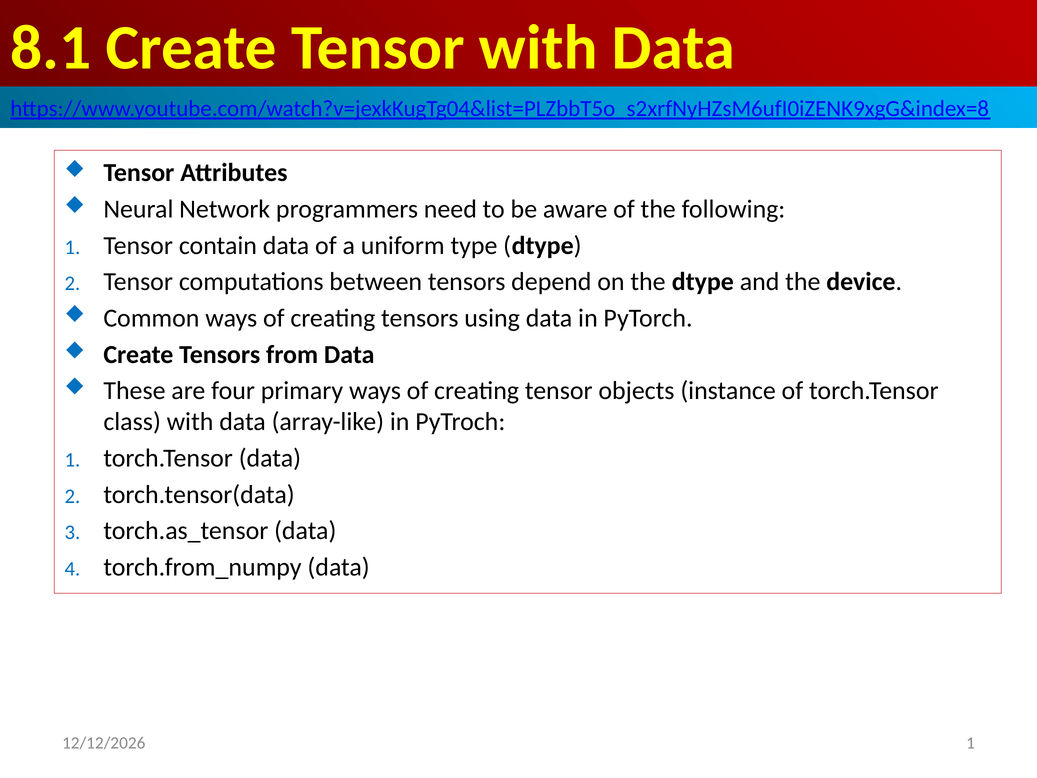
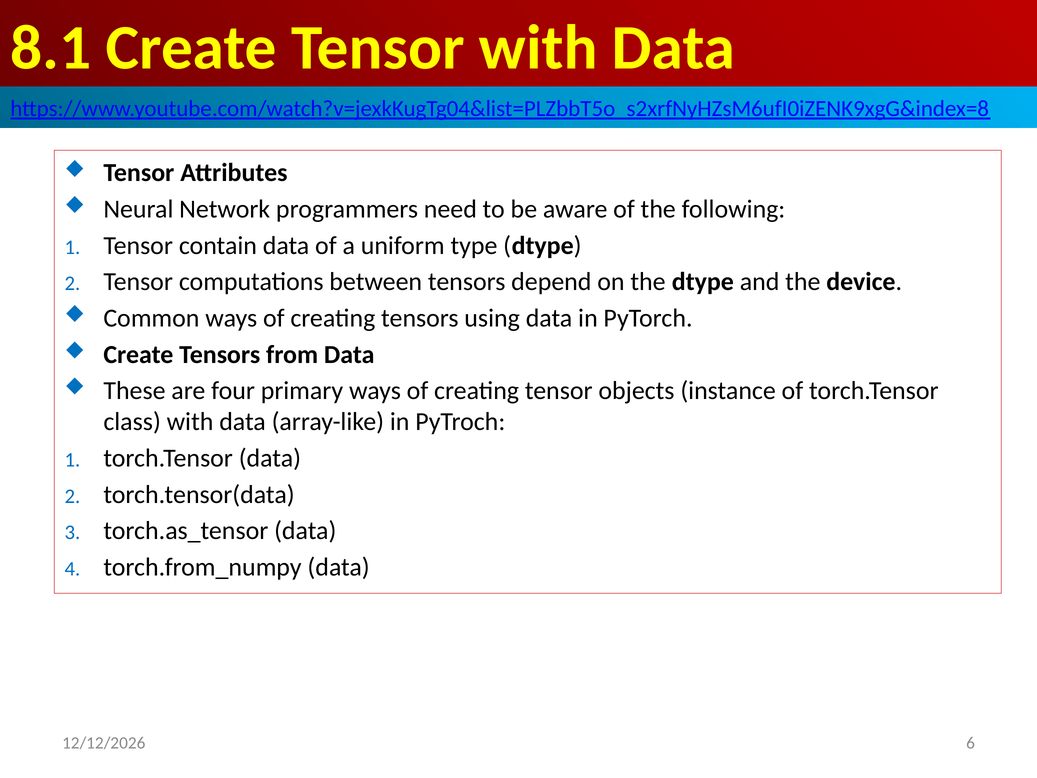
1 at (970, 743): 1 -> 6
